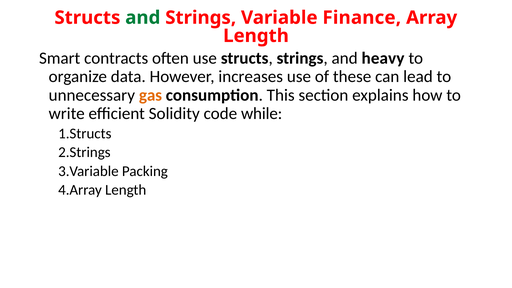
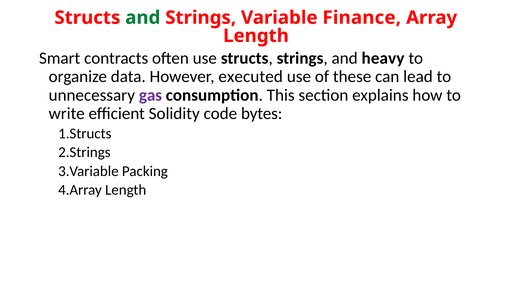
increases: increases -> executed
gas colour: orange -> purple
while: while -> bytes
